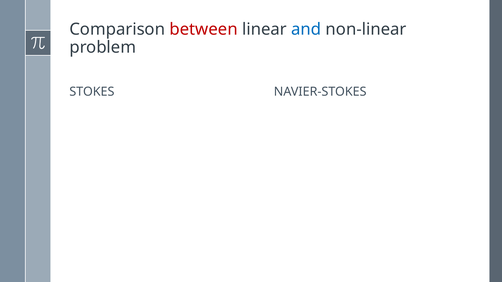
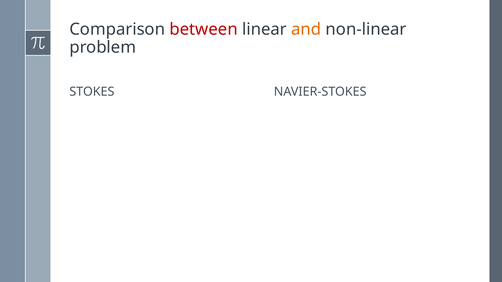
and colour: blue -> orange
